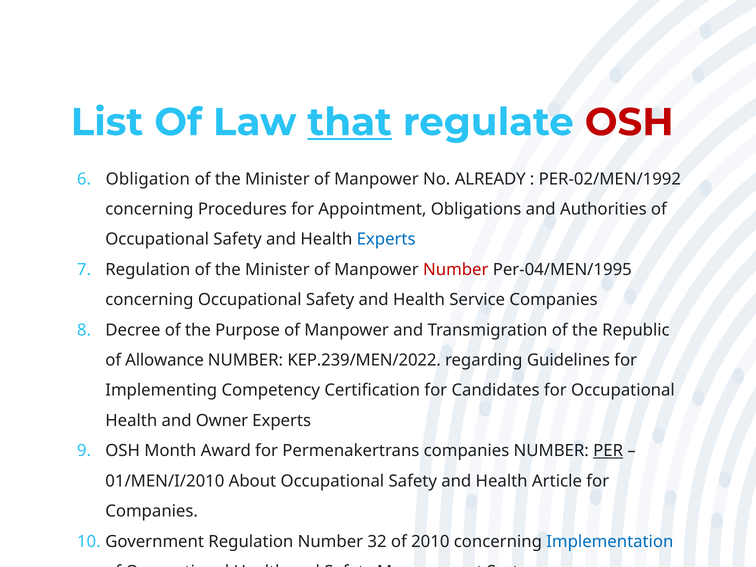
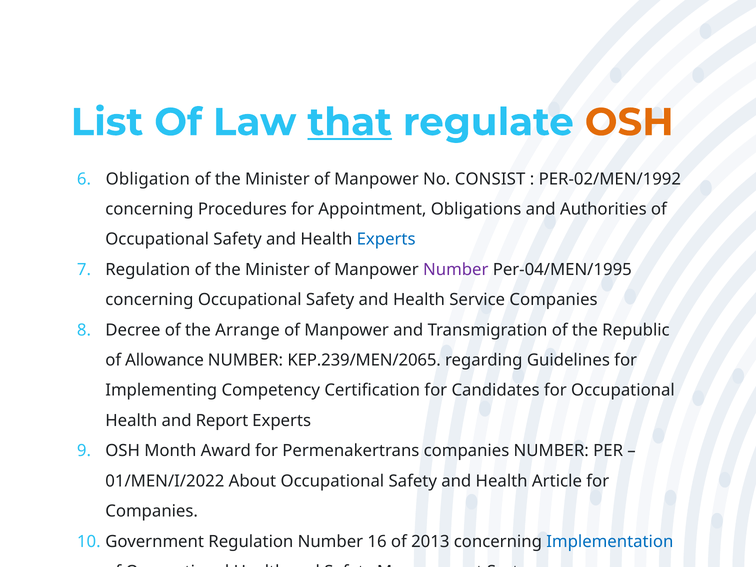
OSH at (629, 122) colour: red -> orange
ALREADY: ALREADY -> CONSIST
Number at (456, 270) colour: red -> purple
Purpose: Purpose -> Arrange
KEP.239/MEN/2022: KEP.239/MEN/2022 -> KEP.239/MEN/2065
Owner: Owner -> Report
PER underline: present -> none
01/MEN/I/2010: 01/MEN/I/2010 -> 01/MEN/I/2022
32: 32 -> 16
2010: 2010 -> 2013
